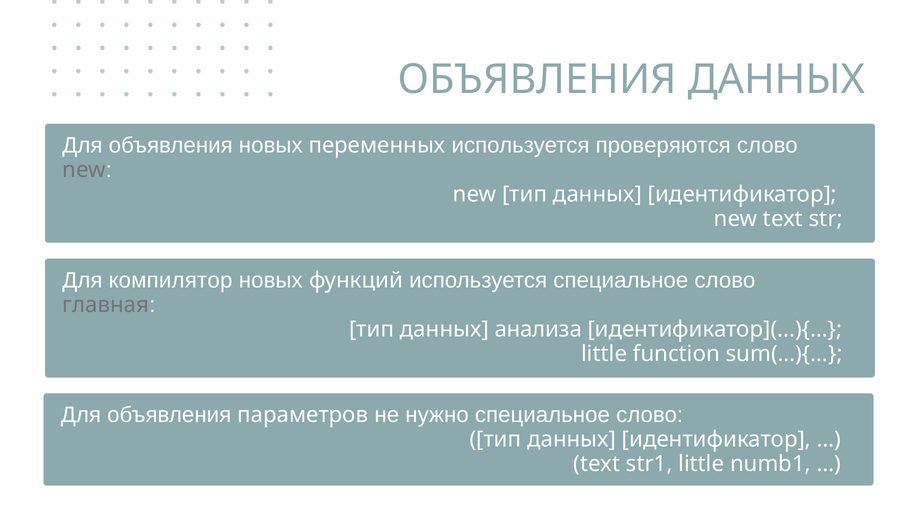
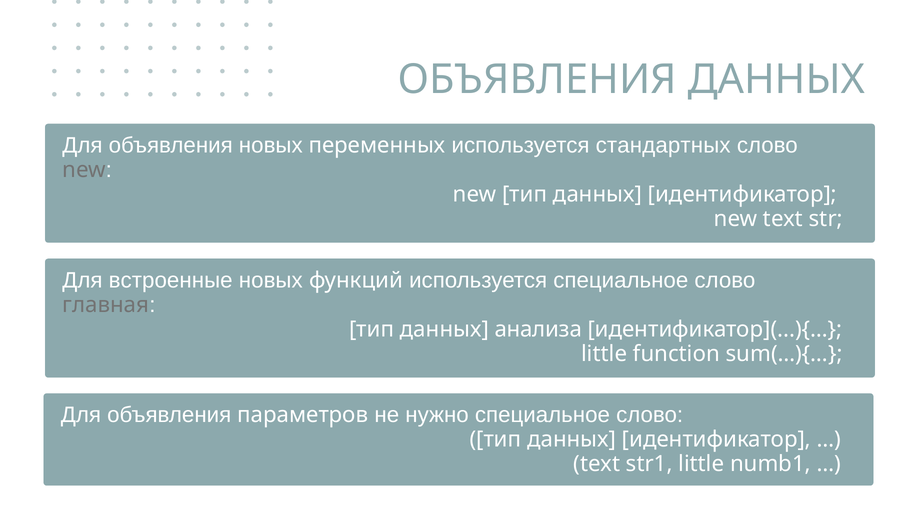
проверяются: проверяются -> стандартных
компилятор: компилятор -> встроенные
